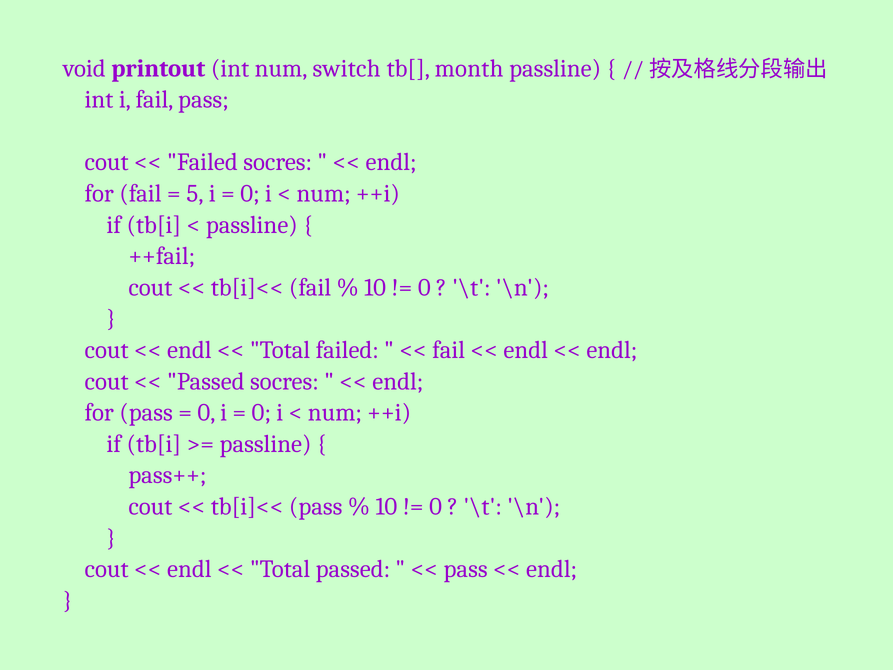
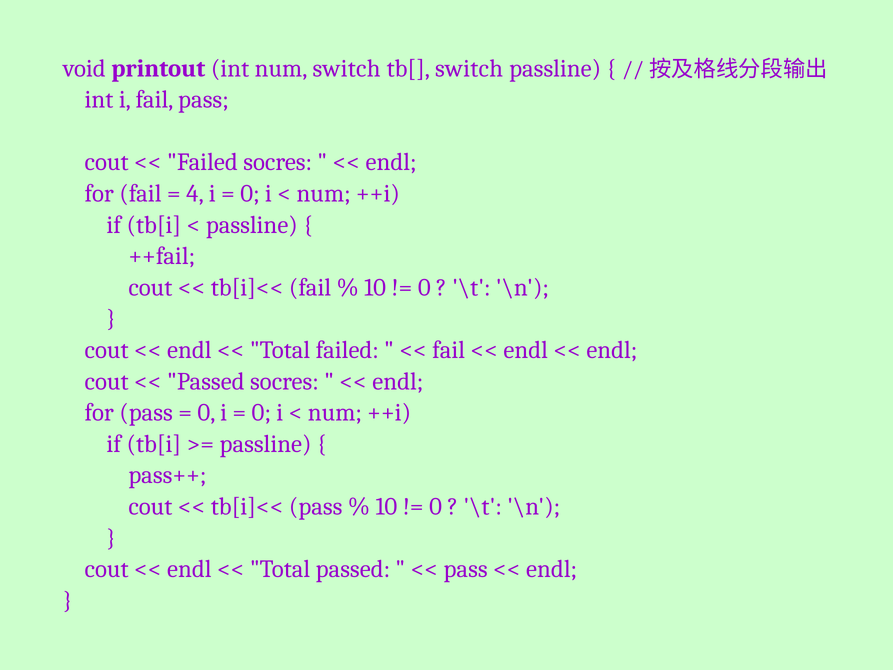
tb[ month: month -> switch
5: 5 -> 4
